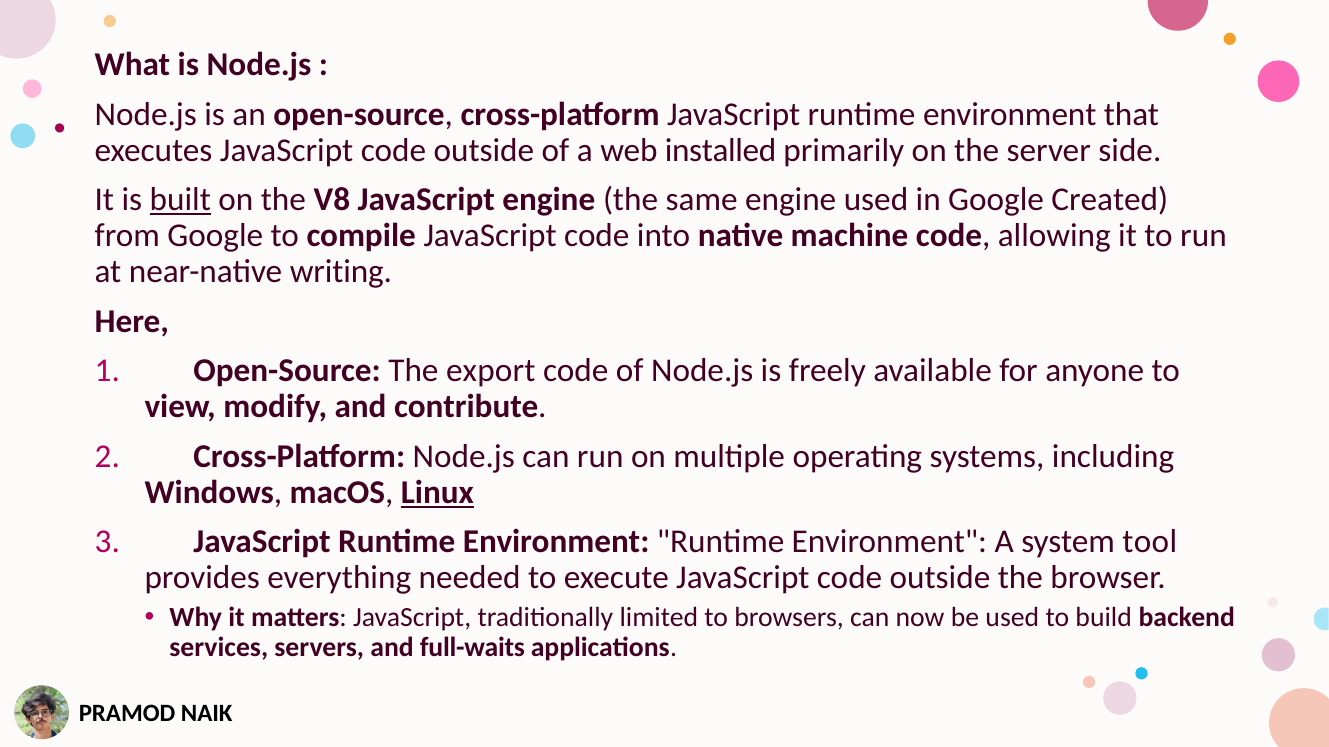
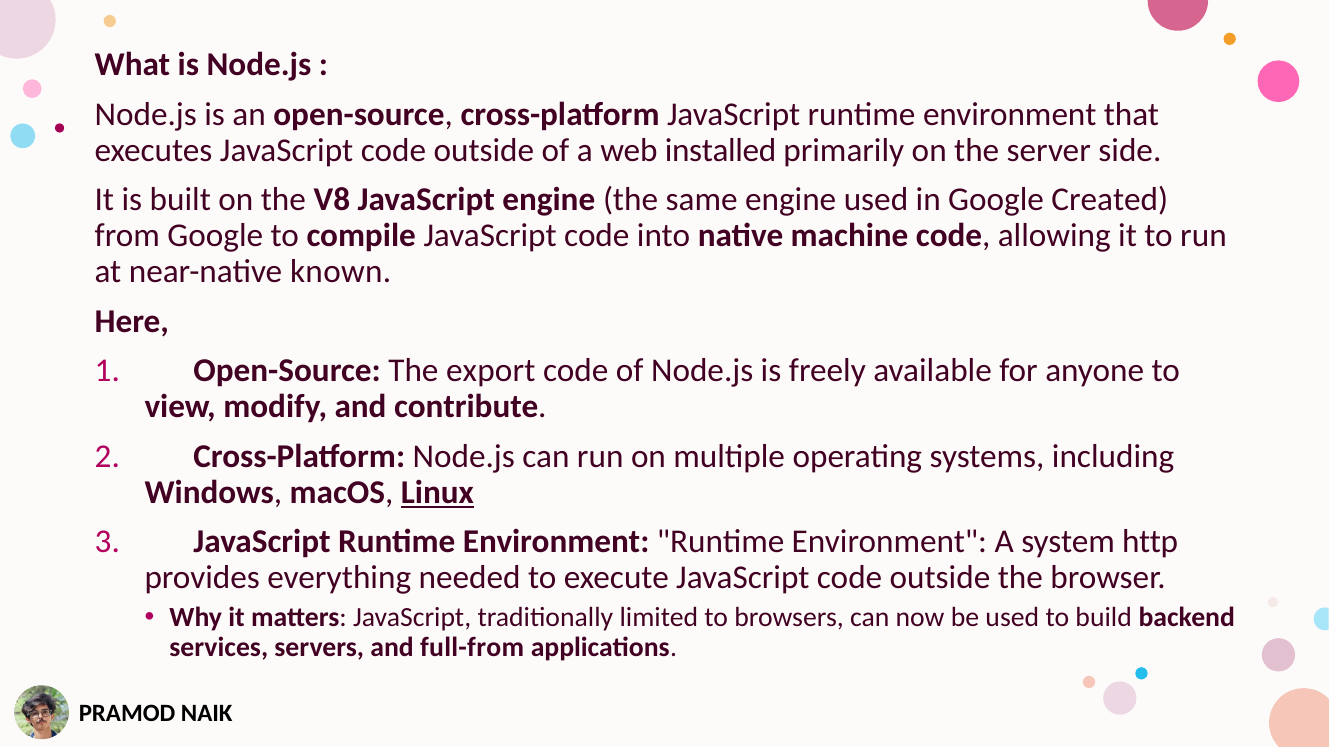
built underline: present -> none
writing: writing -> known
tool: tool -> http
full-waits: full-waits -> full-from
